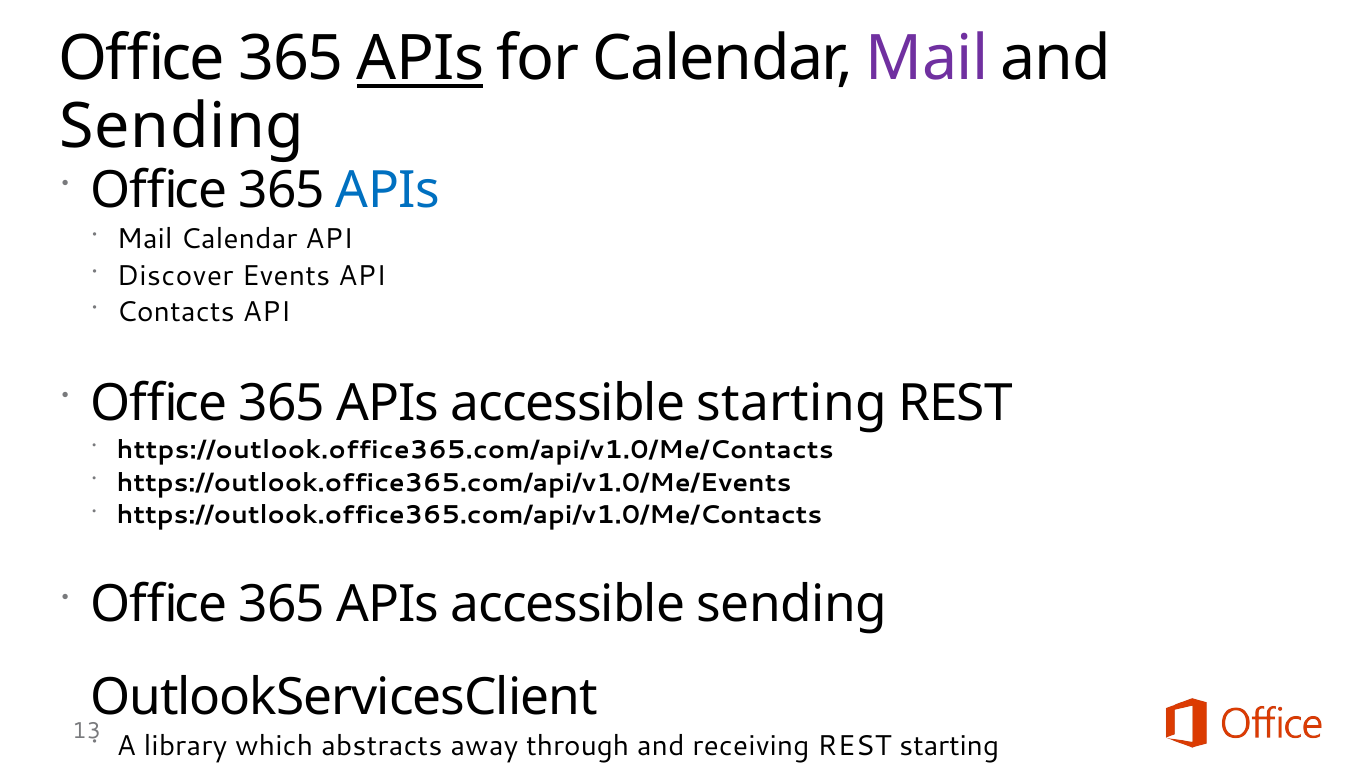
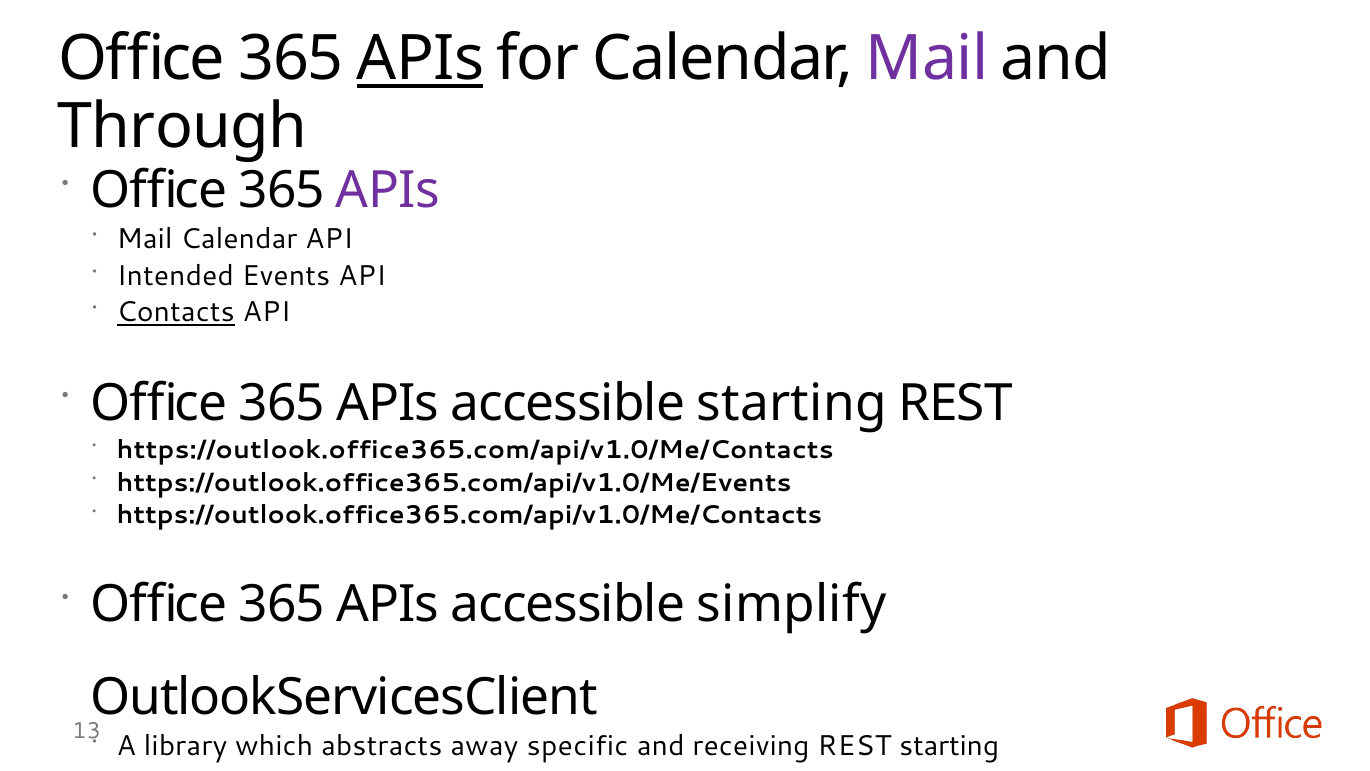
Sending at (182, 127): Sending -> Through
APIs at (388, 190) colour: blue -> purple
Discover: Discover -> Intended
Contacts underline: none -> present
accessible sending: sending -> simplify
through: through -> specific
